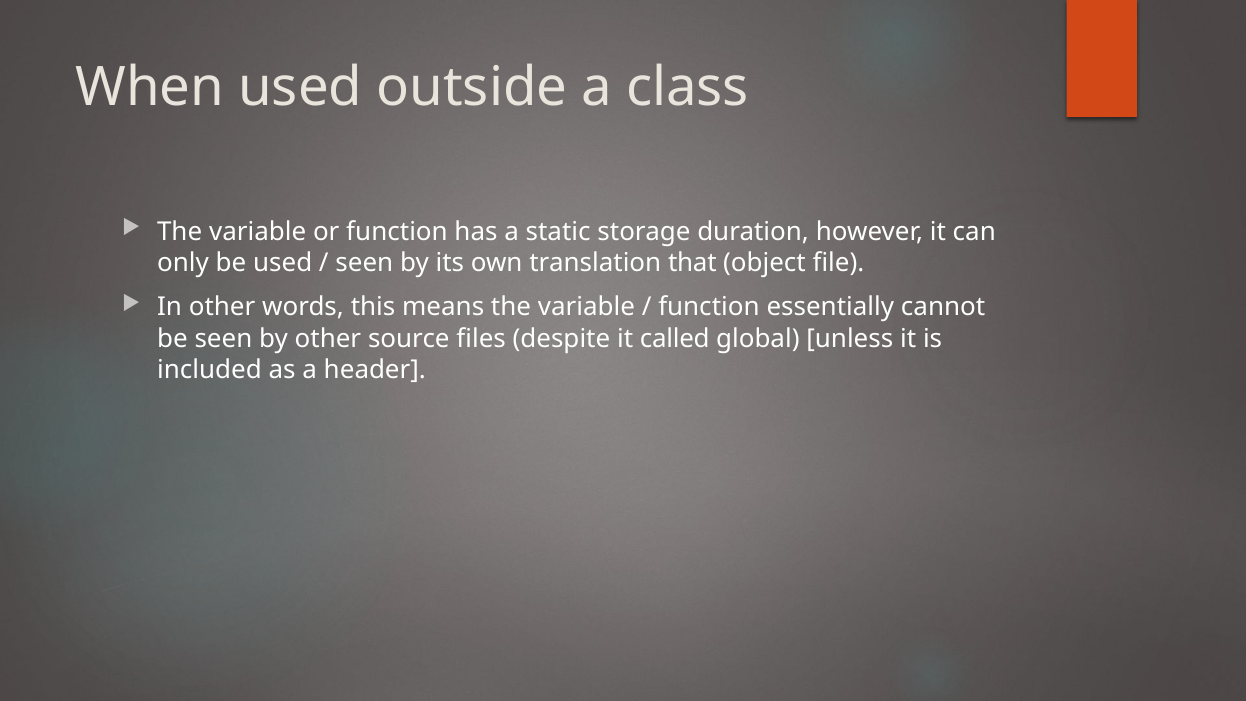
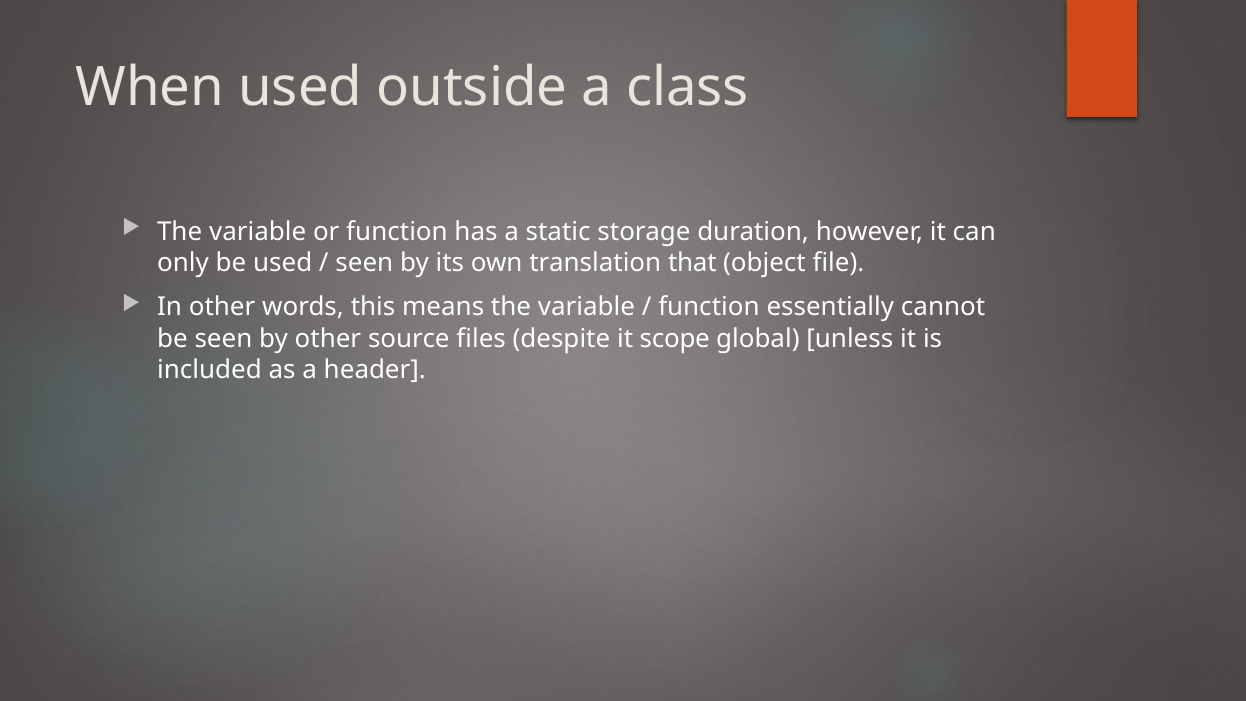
called: called -> scope
